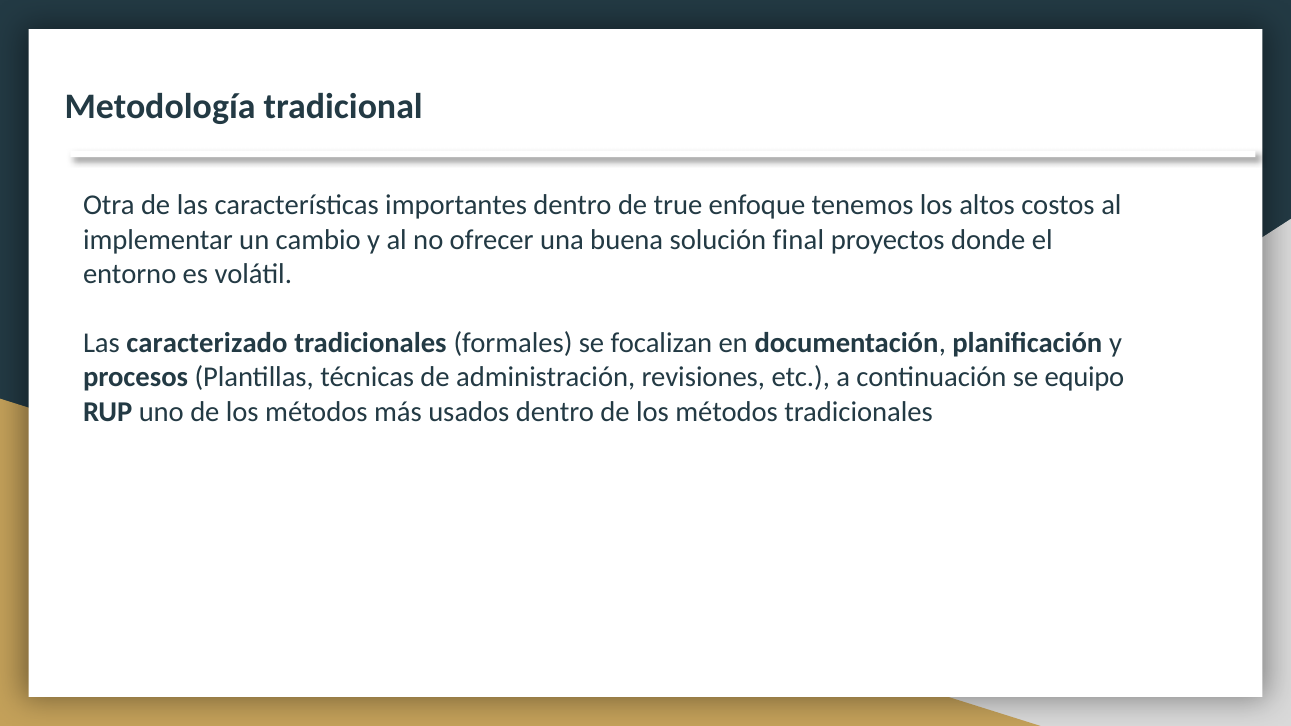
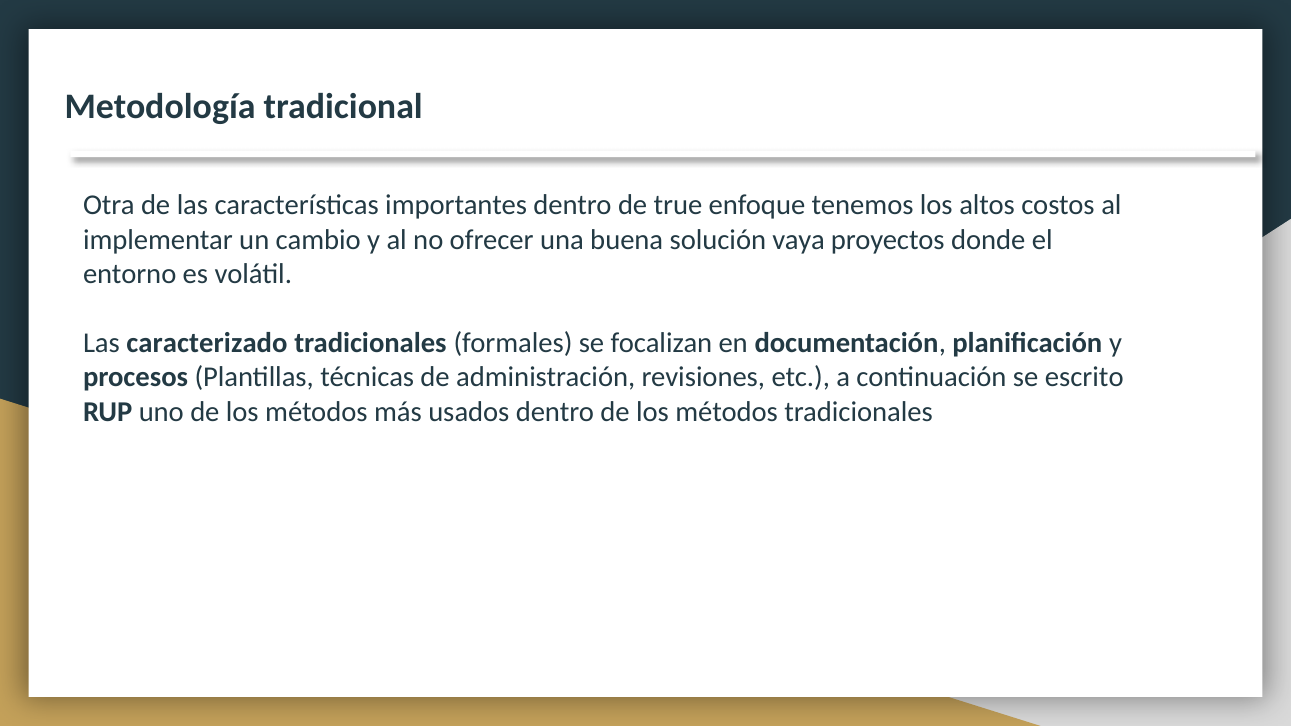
final: final -> vaya
equipo: equipo -> escrito
